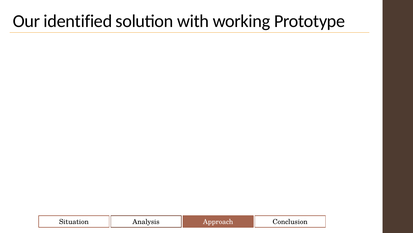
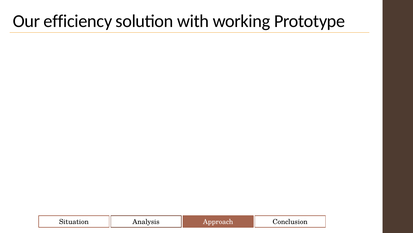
identified: identified -> efficiency
